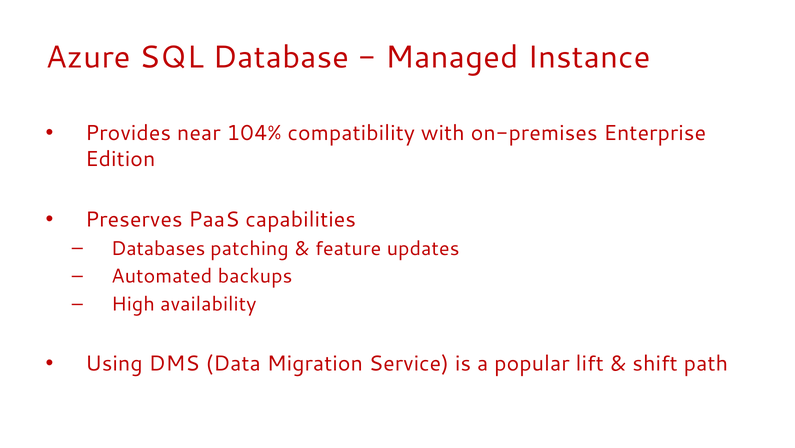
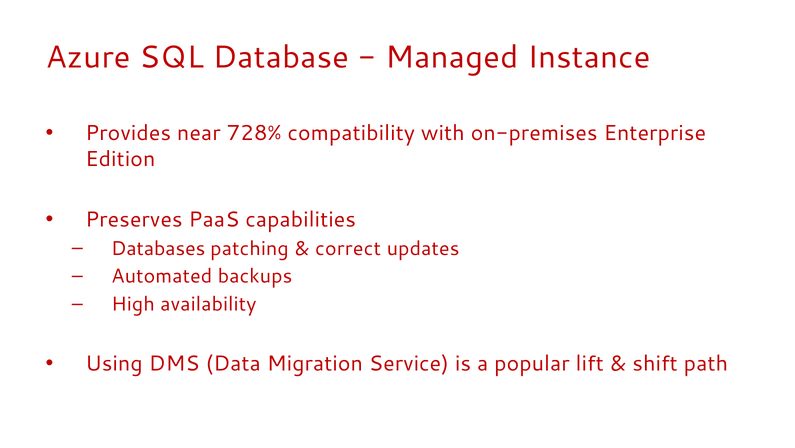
104%: 104% -> 728%
feature: feature -> correct
